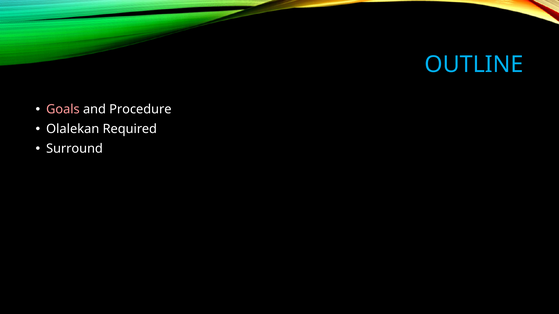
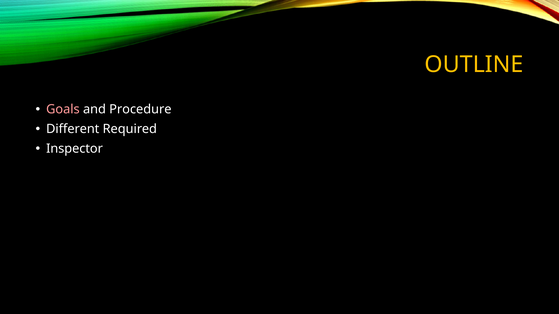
OUTLINE colour: light blue -> yellow
Olalekan: Olalekan -> Different
Surround: Surround -> Inspector
